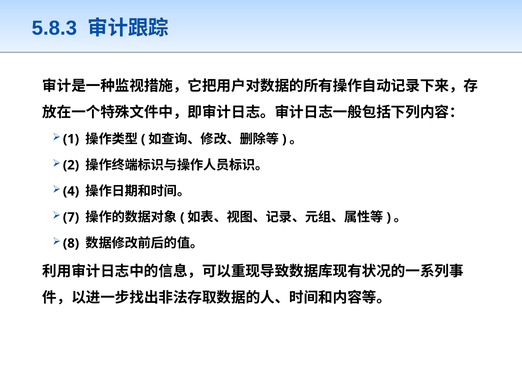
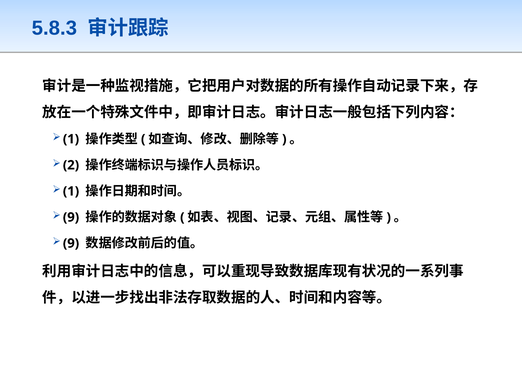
4 at (71, 191): 4 -> 1
7 at (71, 218): 7 -> 9
8 at (71, 244): 8 -> 9
